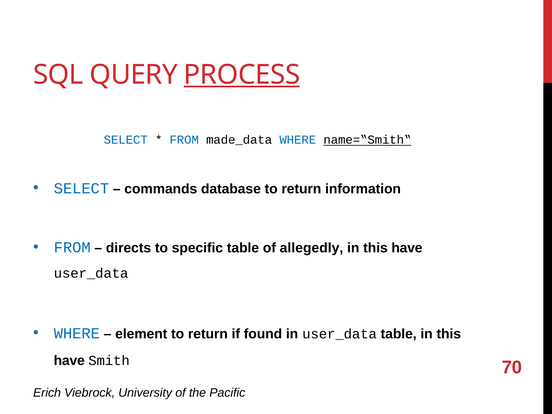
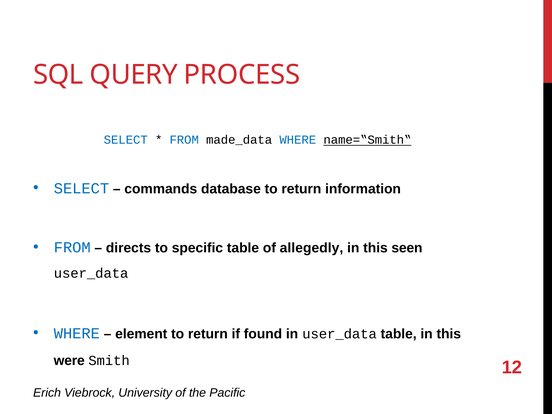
PROCESS underline: present -> none
have at (407, 248): have -> seen
have at (69, 361): have -> were
70: 70 -> 12
